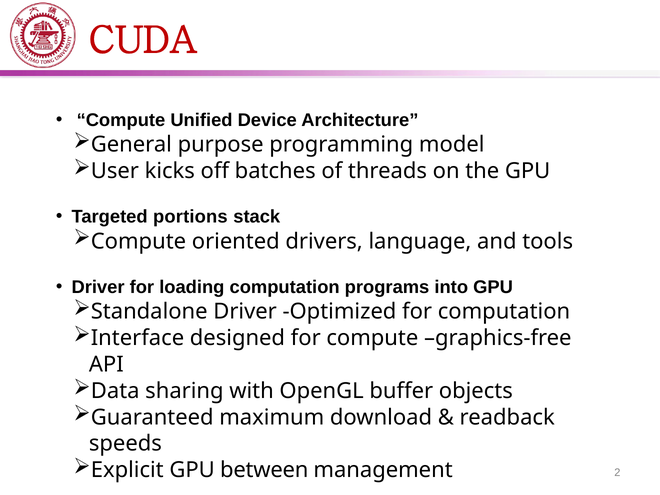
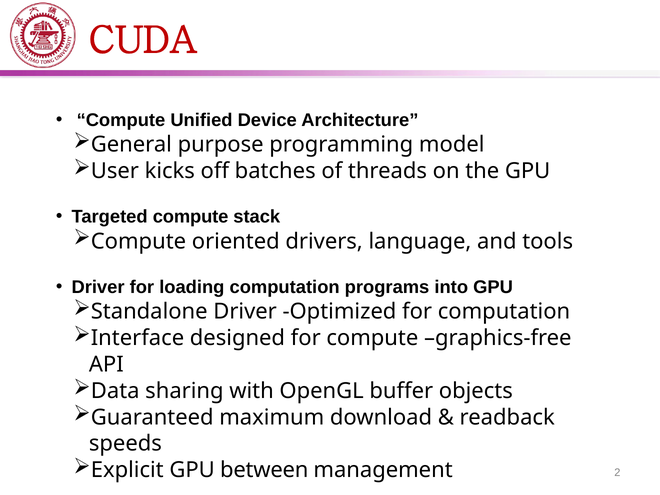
Targeted portions: portions -> compute
